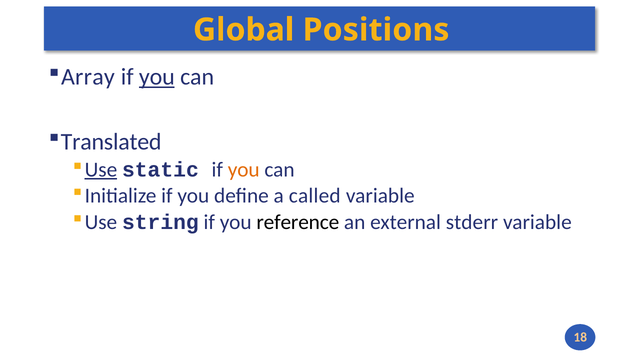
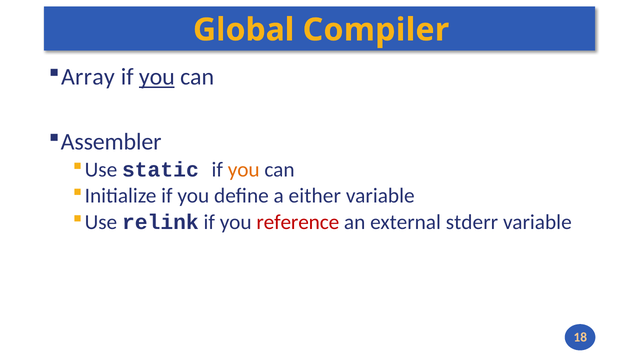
Positions: Positions -> Compiler
Translated: Translated -> Assembler
Use at (101, 170) underline: present -> none
called: called -> either
string: string -> relink
reference colour: black -> red
